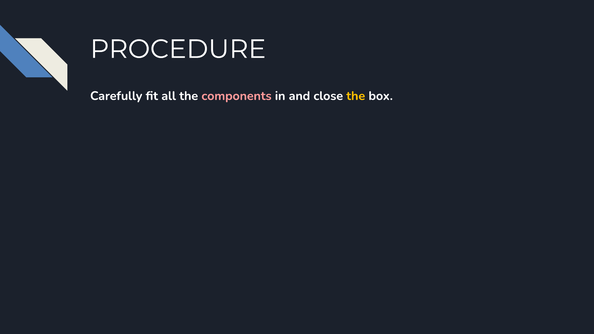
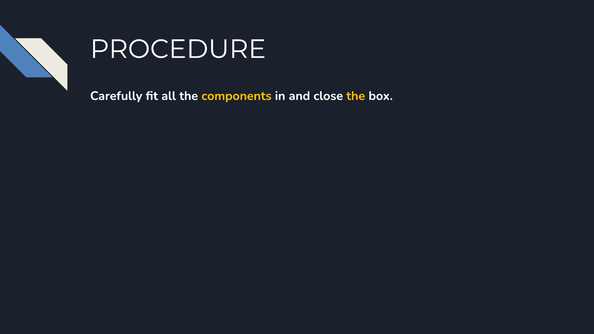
components colour: pink -> yellow
